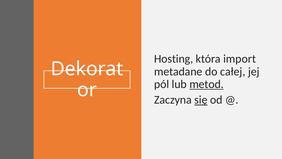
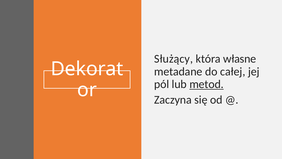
Hosting: Hosting -> Służący
import: import -> własne
się underline: present -> none
